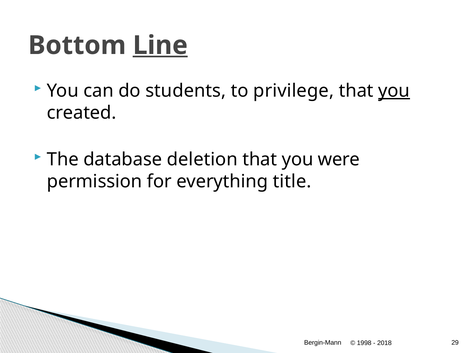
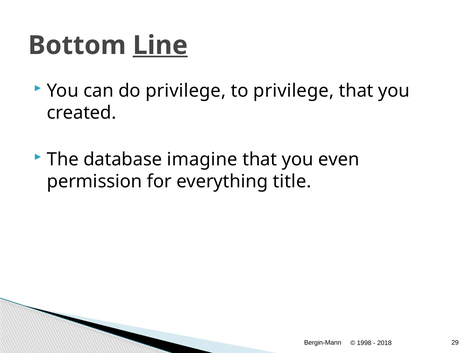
do students: students -> privilege
you at (394, 91) underline: present -> none
deletion: deletion -> imagine
were: were -> even
